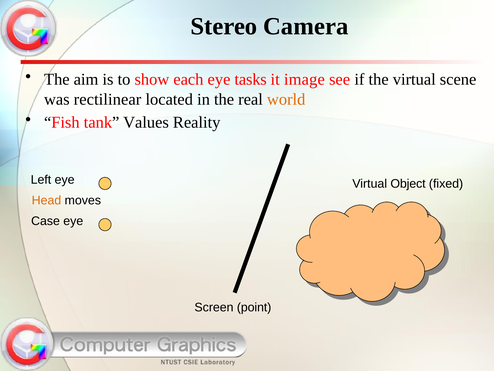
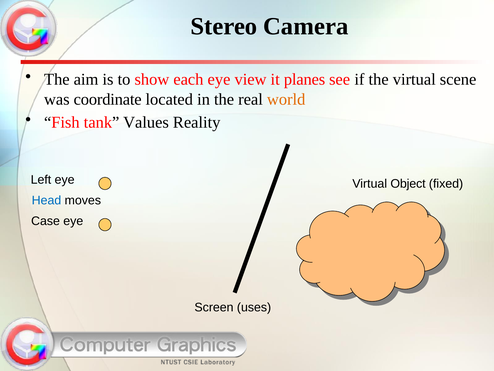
tasks: tasks -> view
image: image -> planes
rectilinear: rectilinear -> coordinate
Head colour: orange -> blue
point: point -> uses
